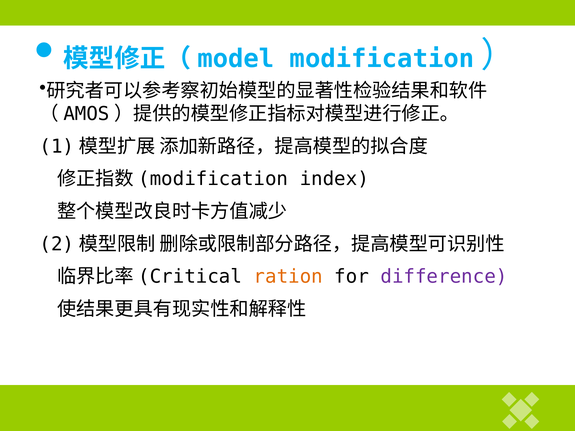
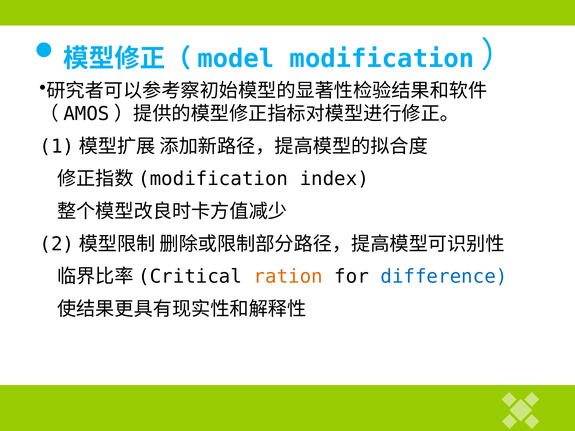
difference colour: purple -> blue
